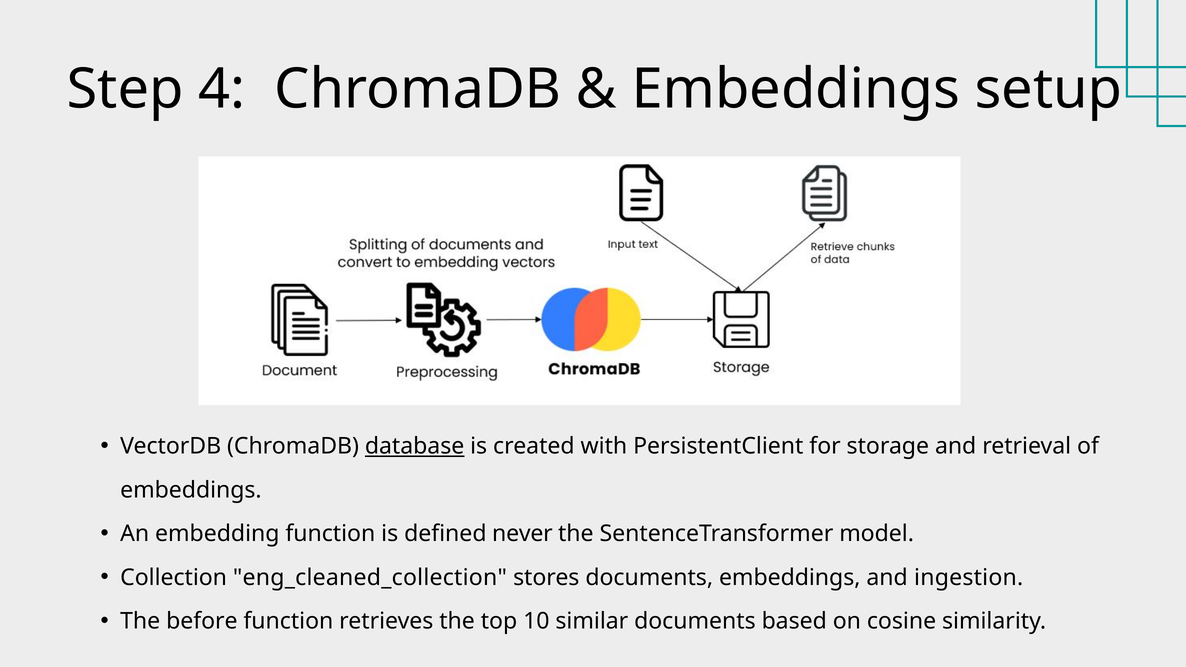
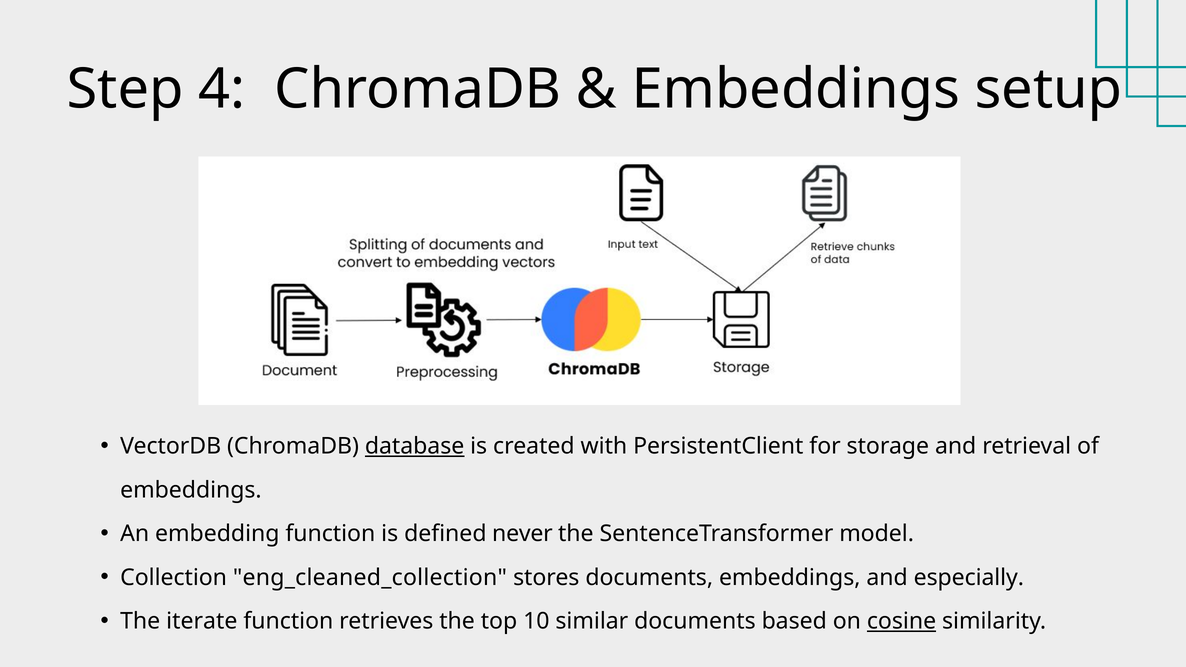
ingestion: ingestion -> especially
before: before -> iterate
cosine underline: none -> present
